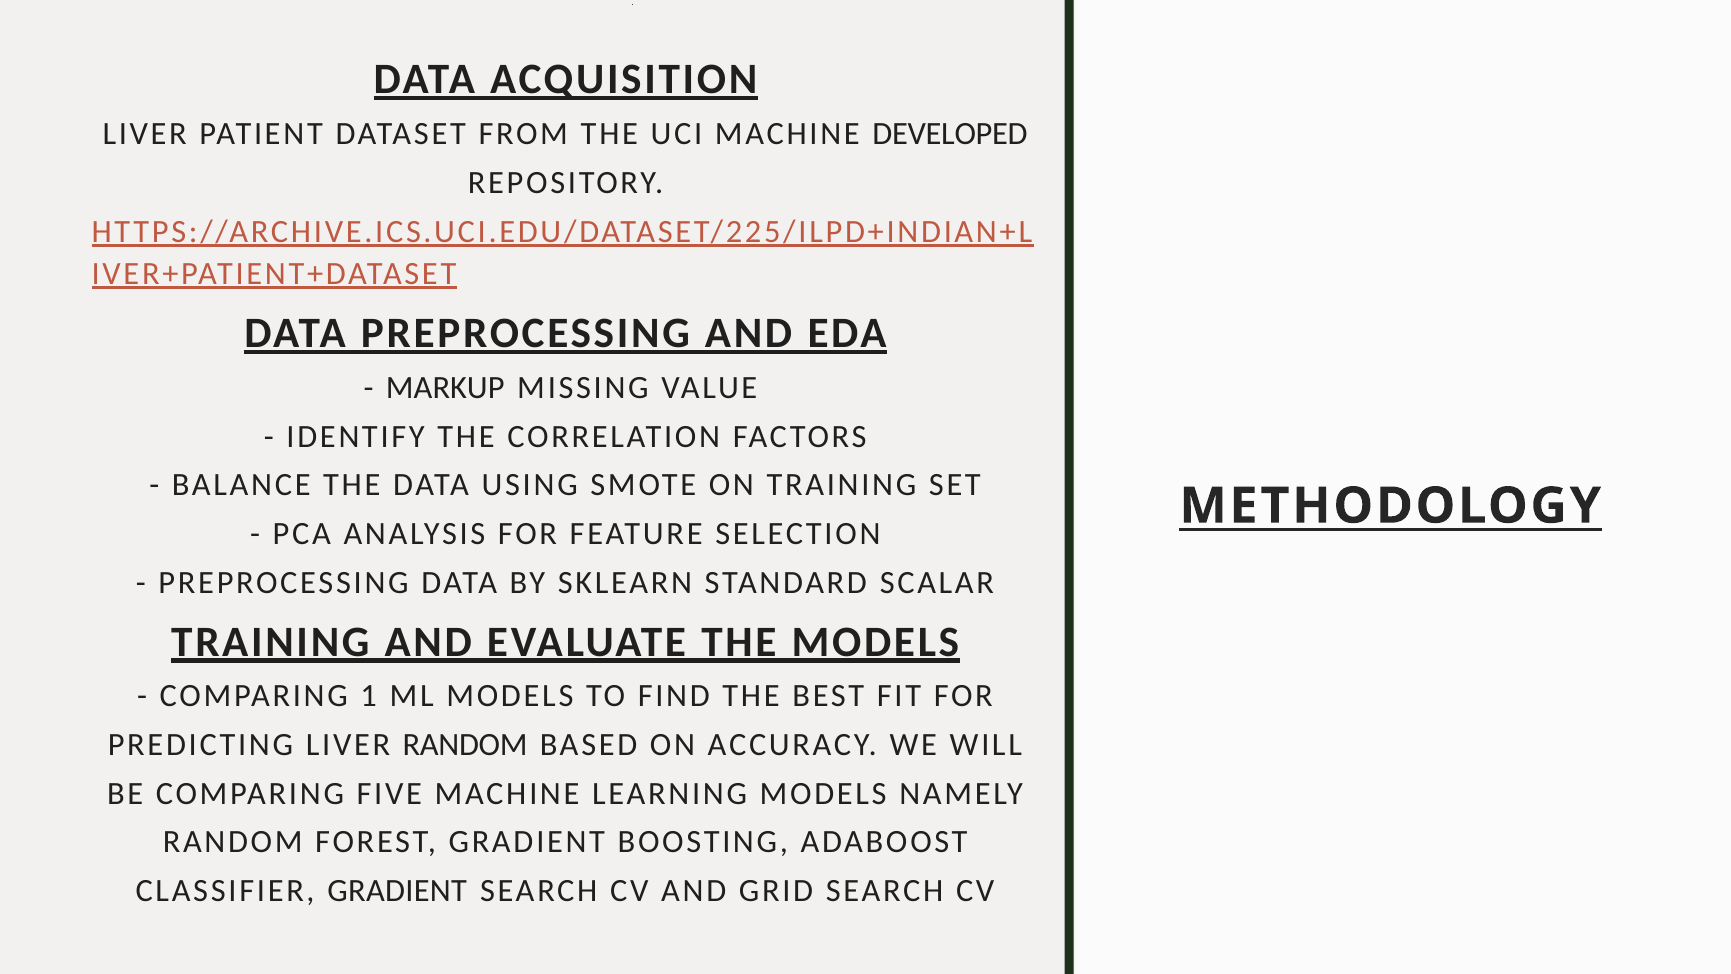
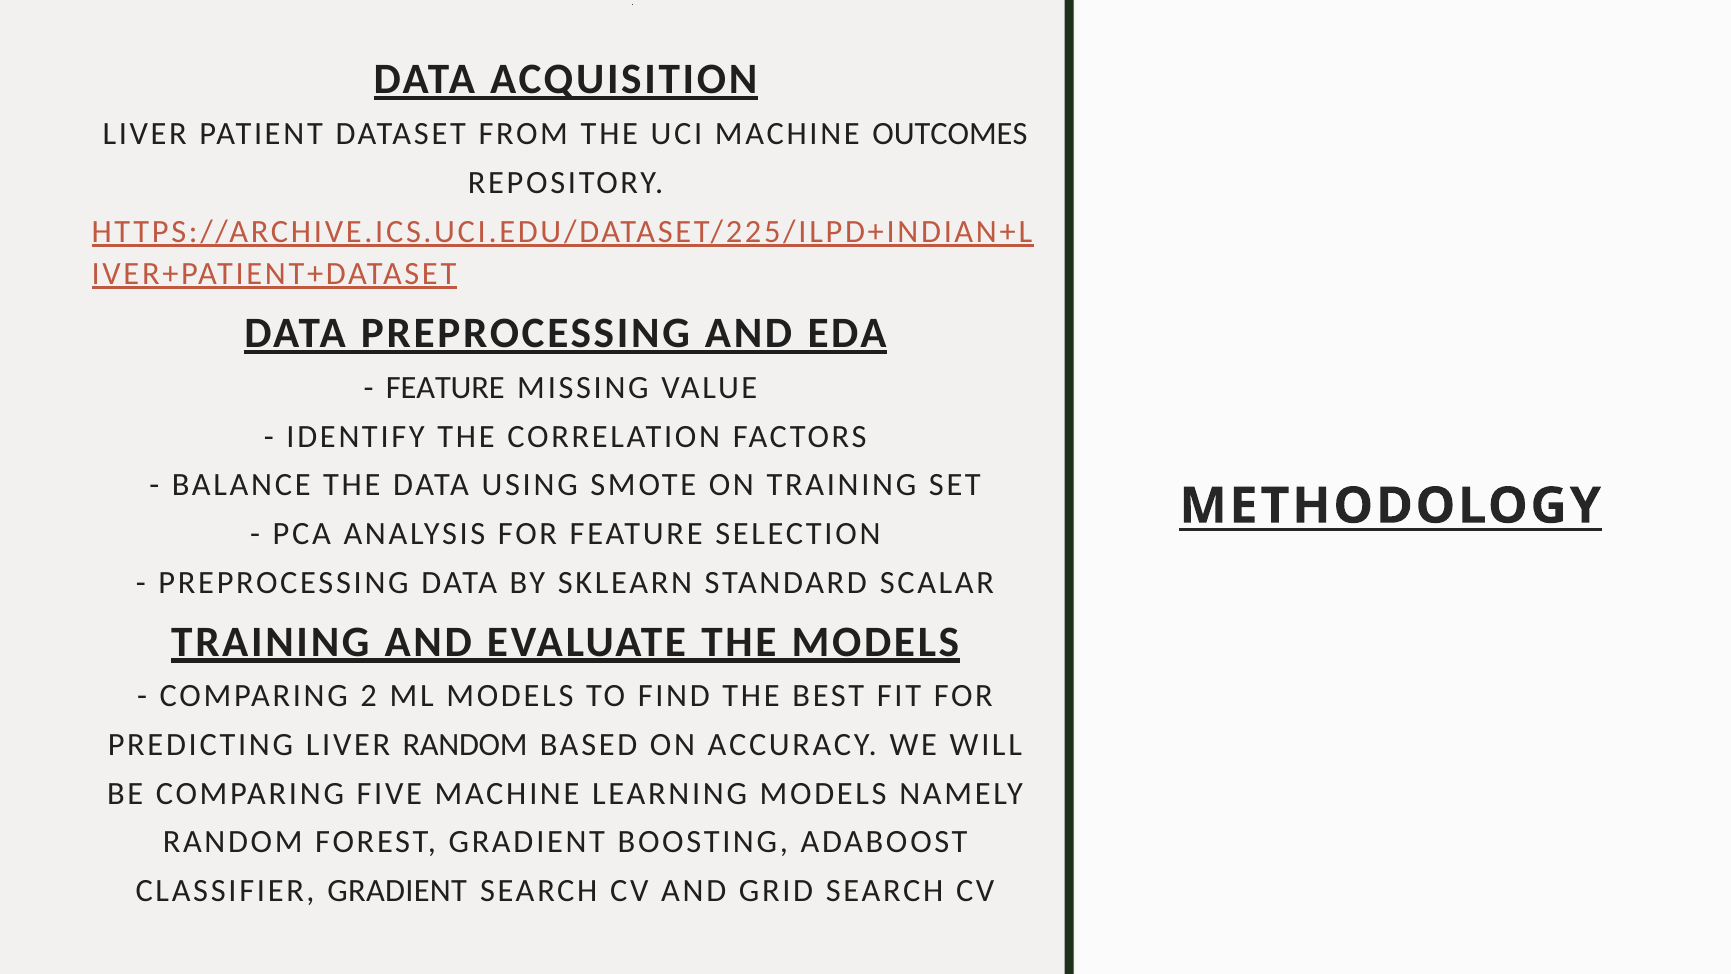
DEVELOPED: DEVELOPED -> OUTCOMES
MARKUP at (445, 388): MARKUP -> FEATURE
1: 1 -> 2
